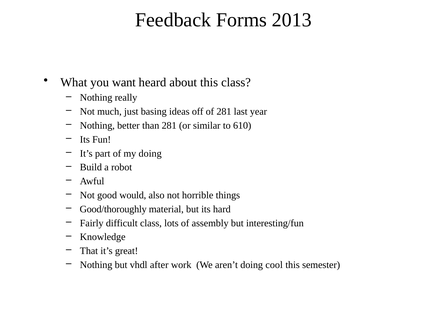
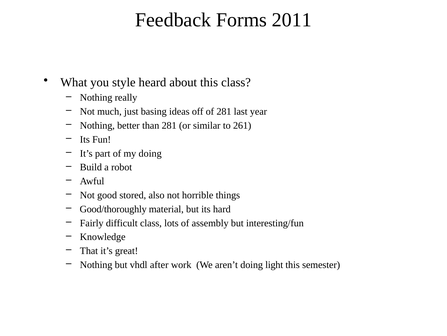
2013: 2013 -> 2011
want: want -> style
610: 610 -> 261
would: would -> stored
cool: cool -> light
